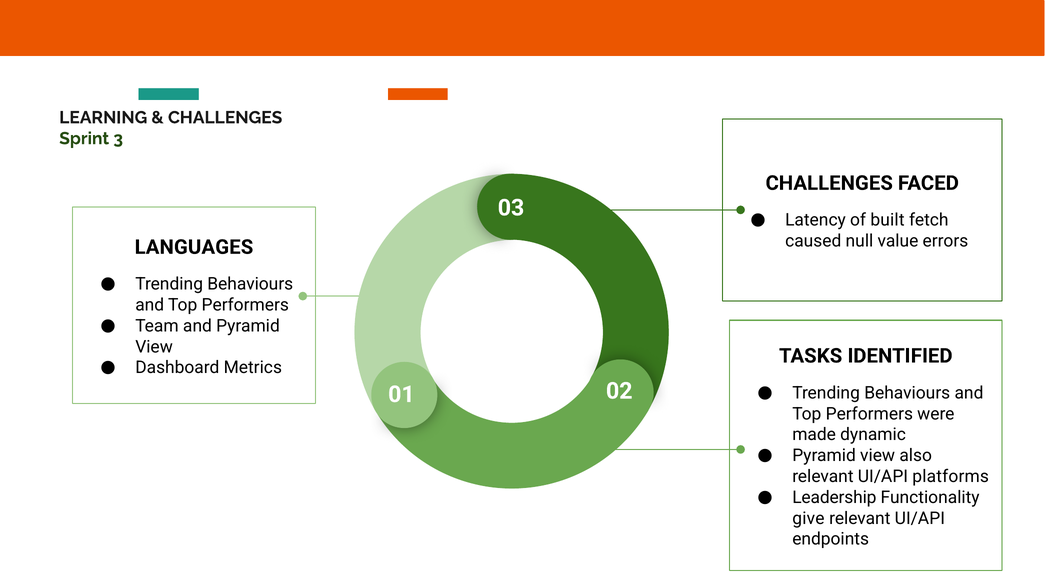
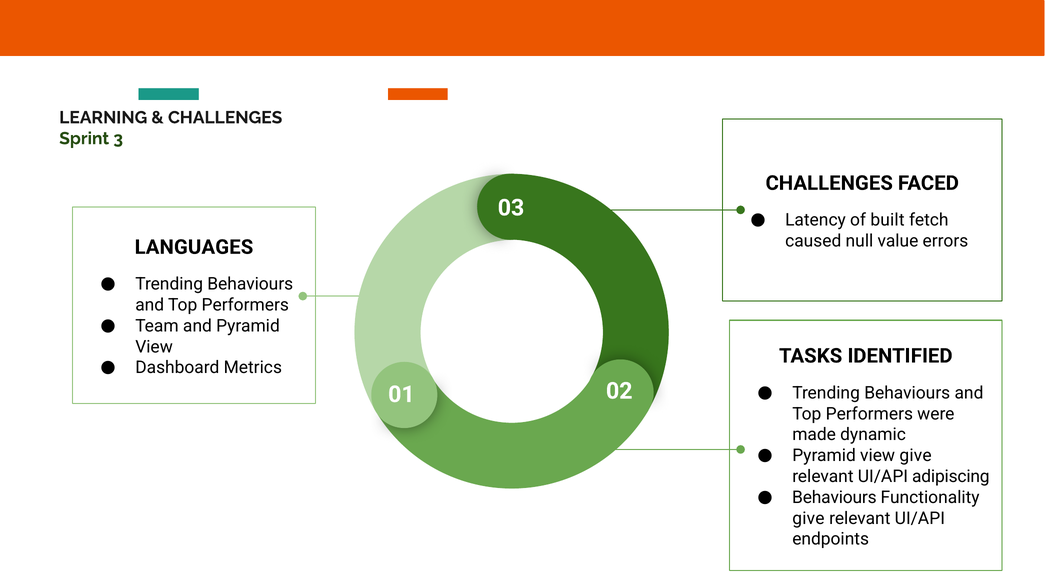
view also: also -> give
platforms: platforms -> adipiscing
Leadership at (834, 497): Leadership -> Behaviours
